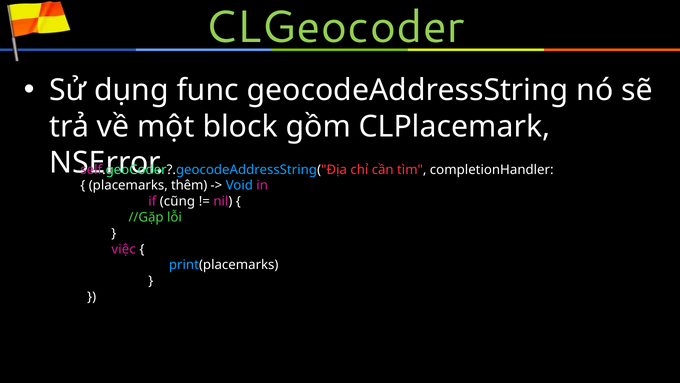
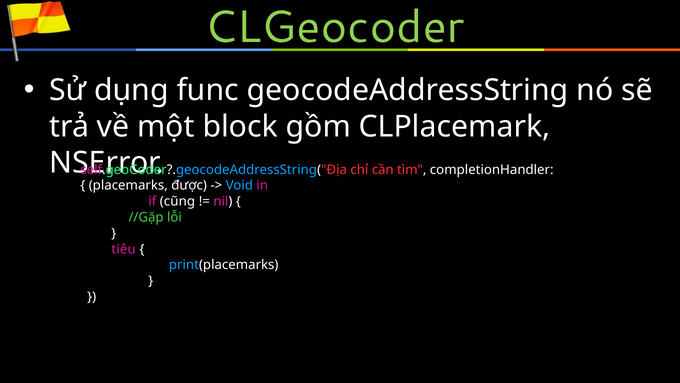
thêm: thêm -> được
việc: việc -> tiêu
